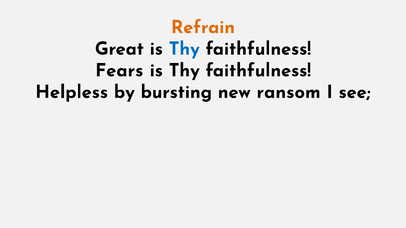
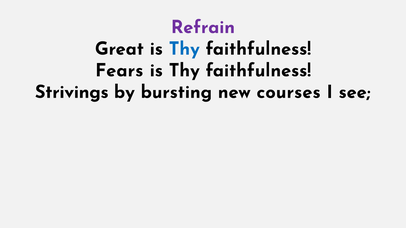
Refrain colour: orange -> purple
Helpless: Helpless -> Strivings
ransom: ransom -> courses
